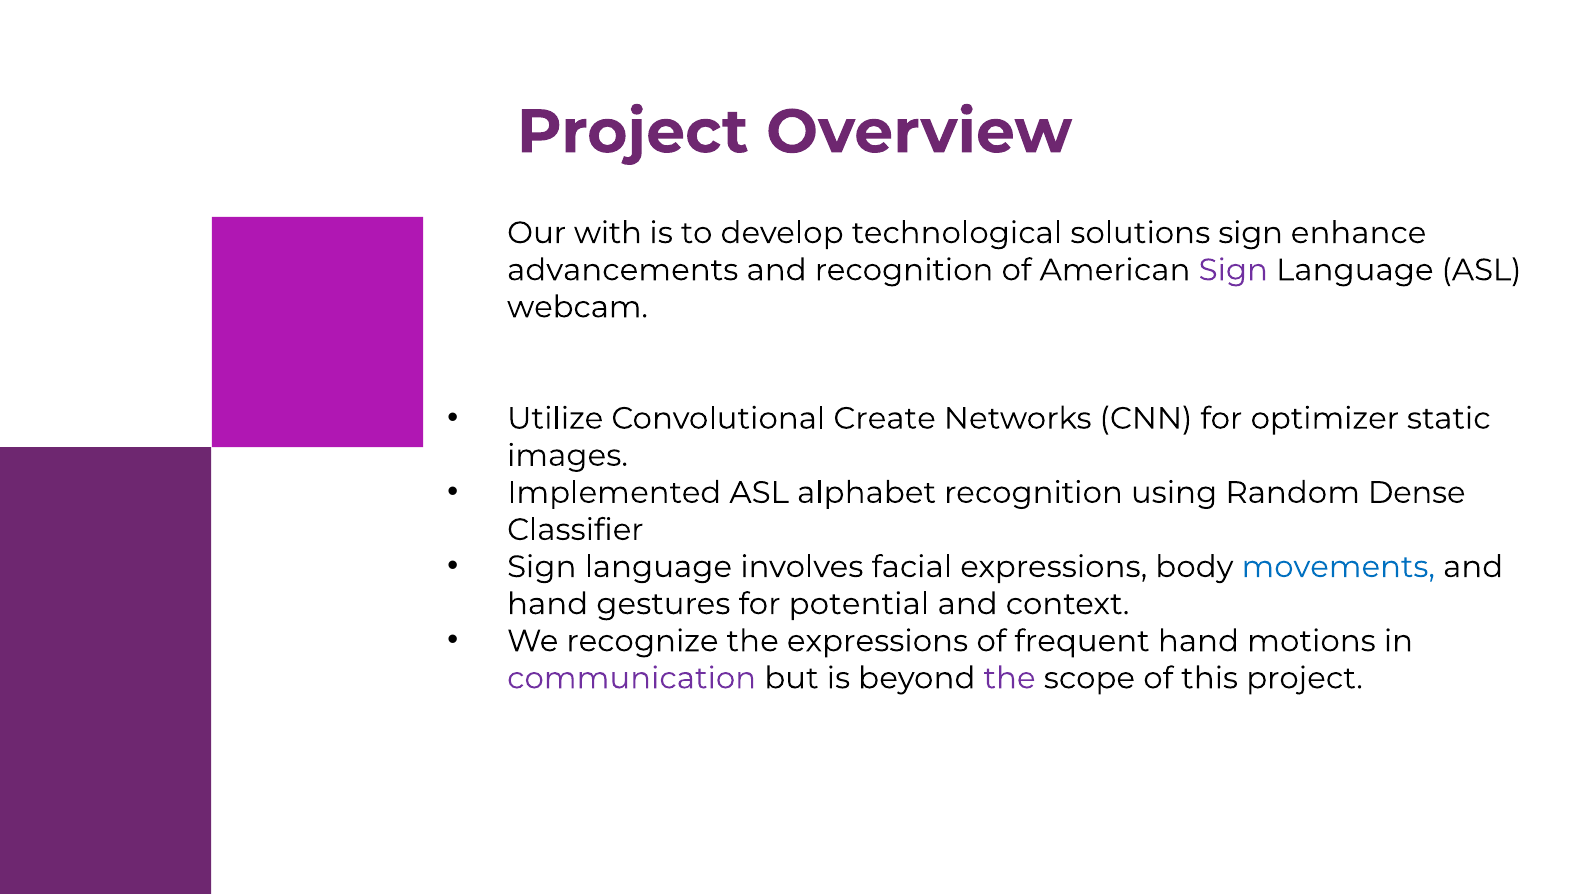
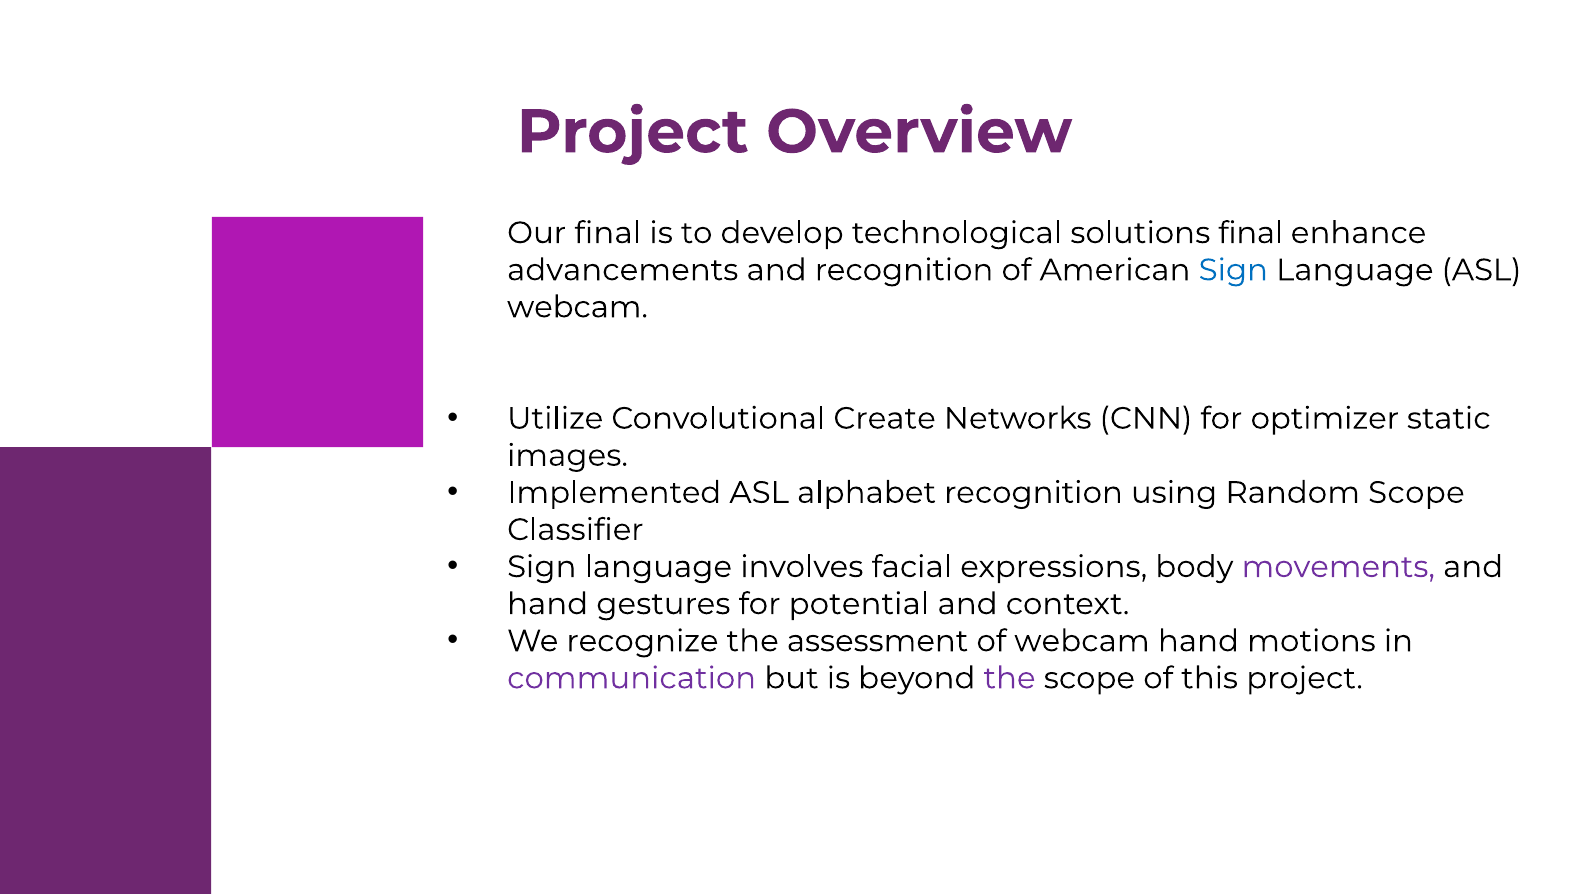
Our with: with -> final
solutions sign: sign -> final
Sign at (1233, 270) colour: purple -> blue
Random Dense: Dense -> Scope
movements colour: blue -> purple
the expressions: expressions -> assessment
of frequent: frequent -> webcam
